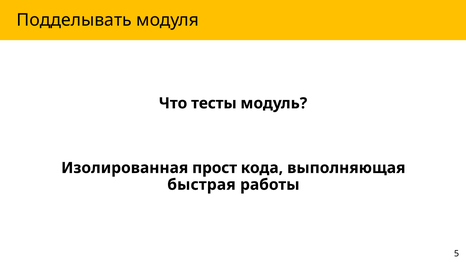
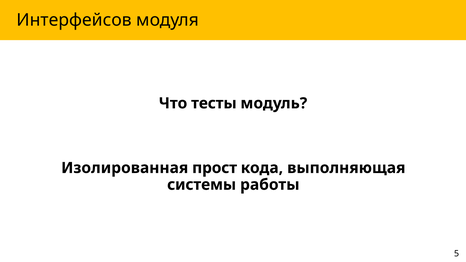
Подделывать: Подделывать -> Интерфейсов
быстрая: быстрая -> системы
